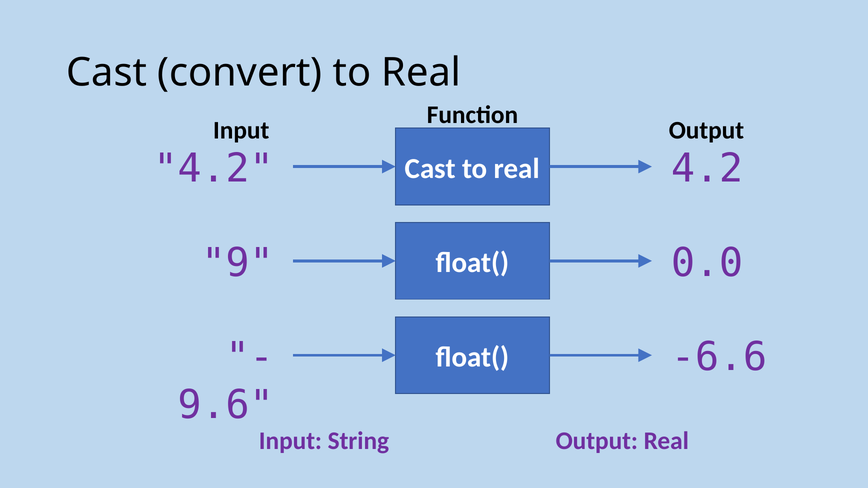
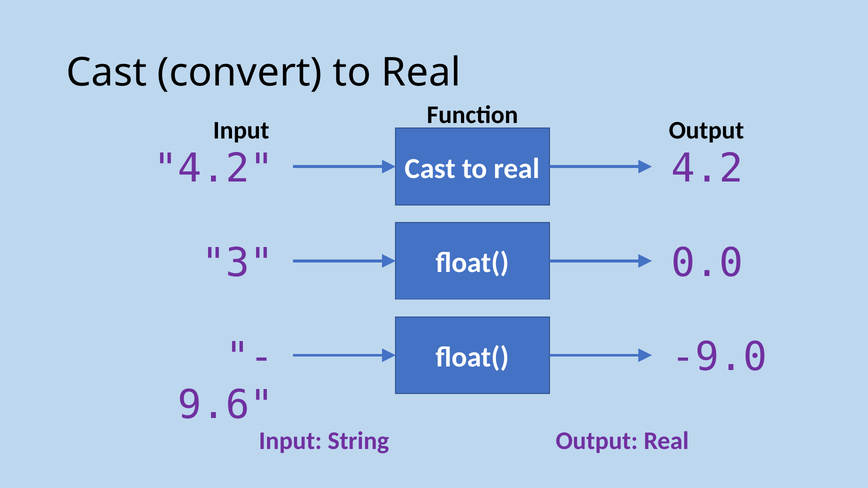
9: 9 -> 3
-6.6: -6.6 -> -9.0
